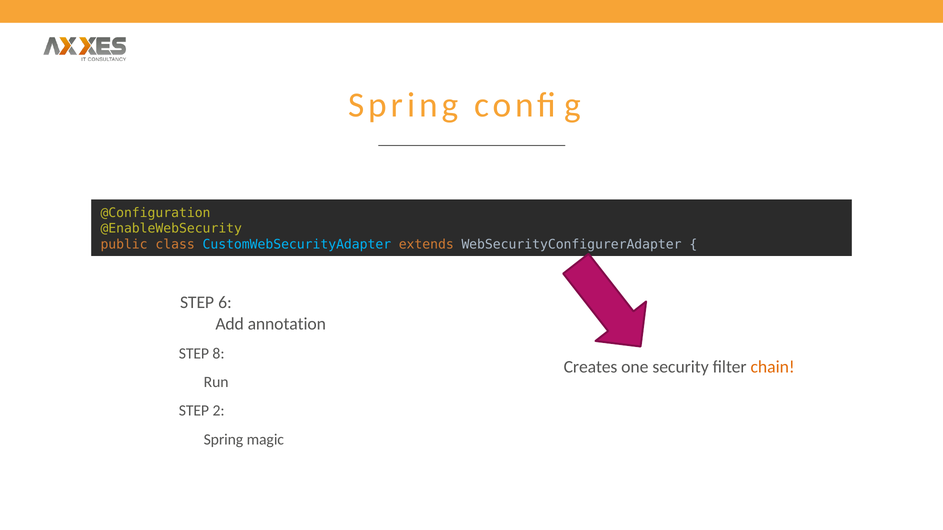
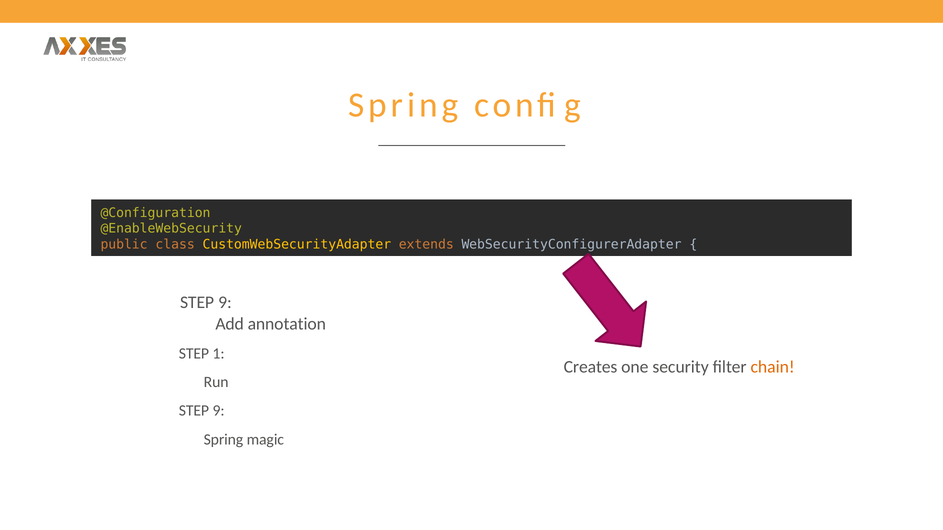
CustomWebSecurityAdapter colour: light blue -> yellow
6 at (225, 303): 6 -> 9
8: 8 -> 1
2 at (219, 411): 2 -> 9
